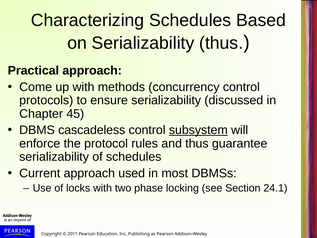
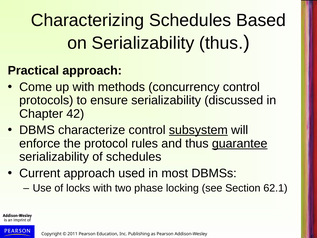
45: 45 -> 42
cascadeless: cascadeless -> characterize
guarantee underline: none -> present
24.1: 24.1 -> 62.1
